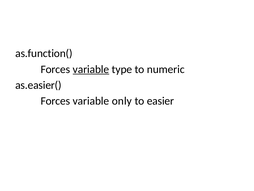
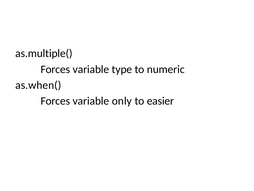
as.function(: as.function( -> as.multiple(
variable at (91, 69) underline: present -> none
as.easier(: as.easier( -> as.when(
